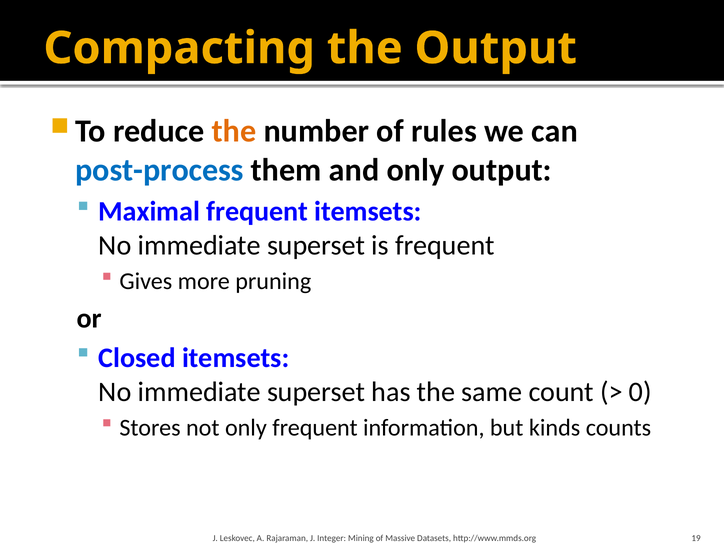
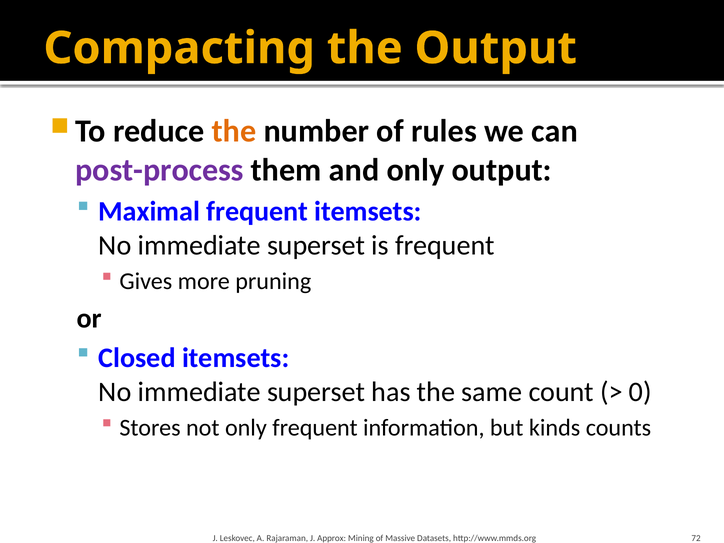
post-process colour: blue -> purple
Integer: Integer -> Approx
19: 19 -> 72
